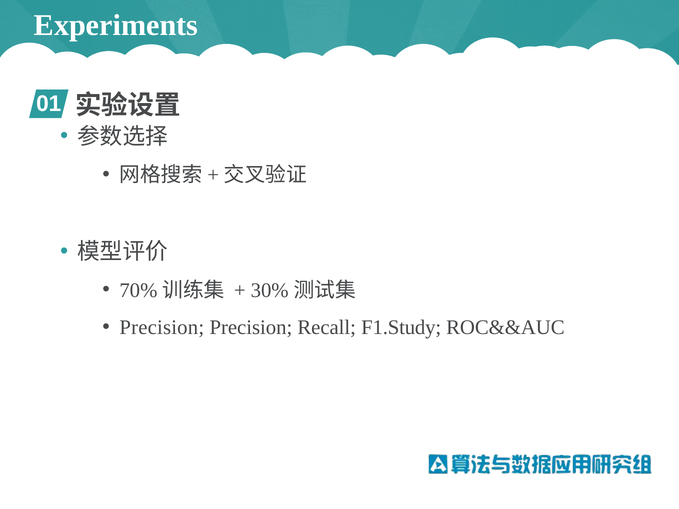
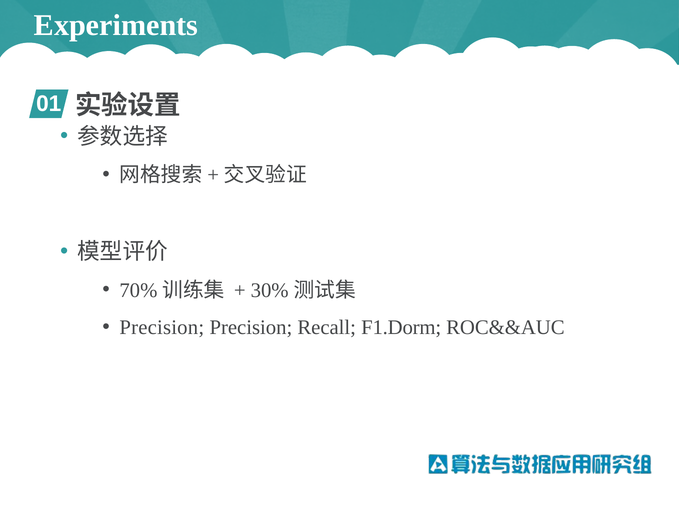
F1.Study: F1.Study -> F1.Dorm
